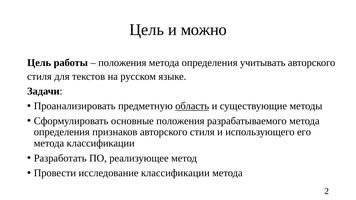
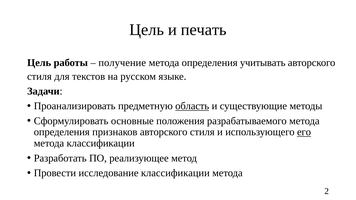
можно: можно -> печать
положения at (122, 63): положения -> получение
его underline: none -> present
